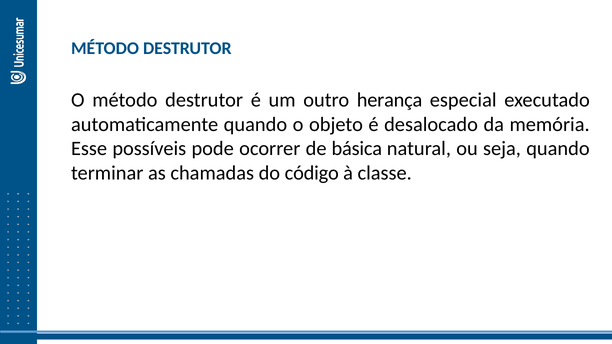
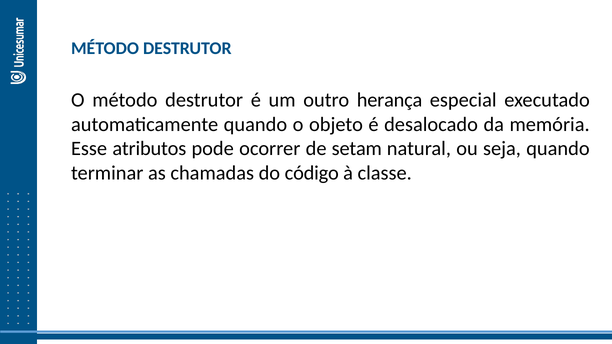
possíveis: possíveis -> atributos
básica: básica -> setam
